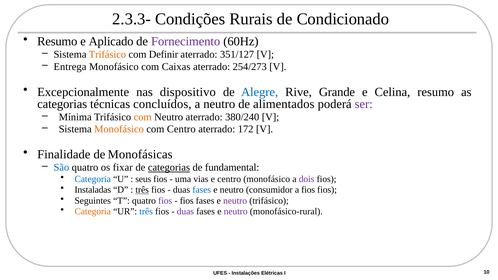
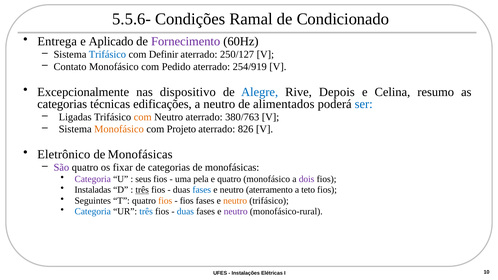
2.3.3-: 2.3.3- -> 5.5.6-
Rurais: Rurais -> Ramal
Resumo at (57, 41): Resumo -> Entrega
Trifásico at (107, 55) colour: orange -> blue
351/127: 351/127 -> 250/127
Entrega: Entrega -> Contato
Caixas: Caixas -> Pedido
254/273: 254/273 -> 254/919
Grande: Grande -> Depois
concluídos: concluídos -> edificações
ser colour: purple -> blue
Mínima: Mínima -> Ligadas
380/240: 380/240 -> 380/763
com Centro: Centro -> Projeto
172: 172 -> 826
Finalidade: Finalidade -> Eletrônico
São colour: blue -> purple
categorias at (169, 168) underline: present -> none
fundamental at (232, 168): fundamental -> monofásicas
Categoria at (93, 179) colour: blue -> purple
vias: vias -> pela
e centro: centro -> quatro
consumidor: consumidor -> aterramento
a fios: fios -> teto
fios at (165, 201) colour: purple -> orange
neutro at (235, 201) colour: purple -> orange
Categoria at (93, 212) colour: orange -> blue
duas at (185, 212) colour: purple -> blue
